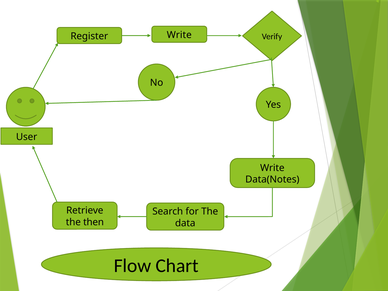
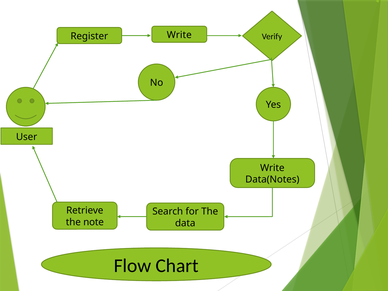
then: then -> note
